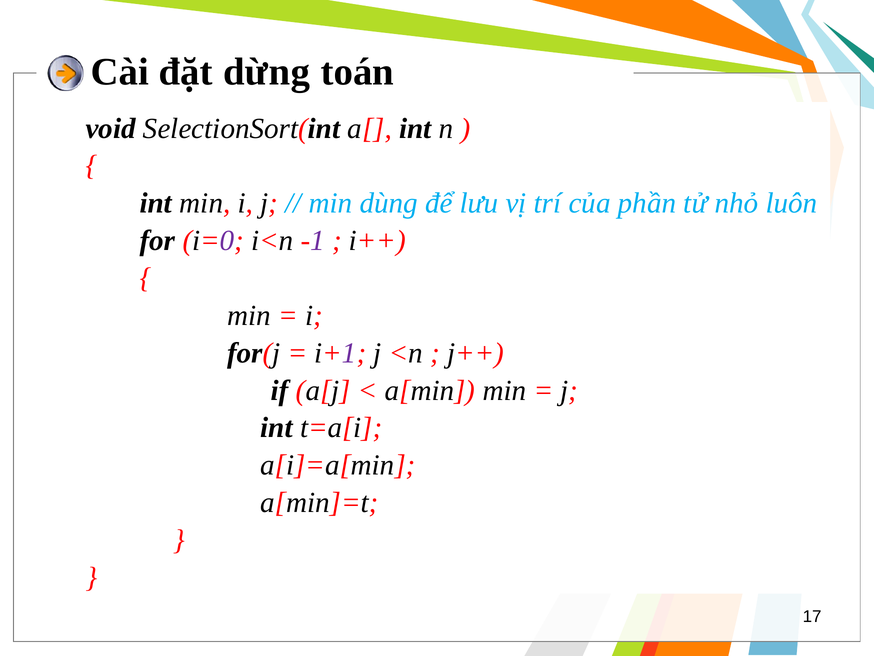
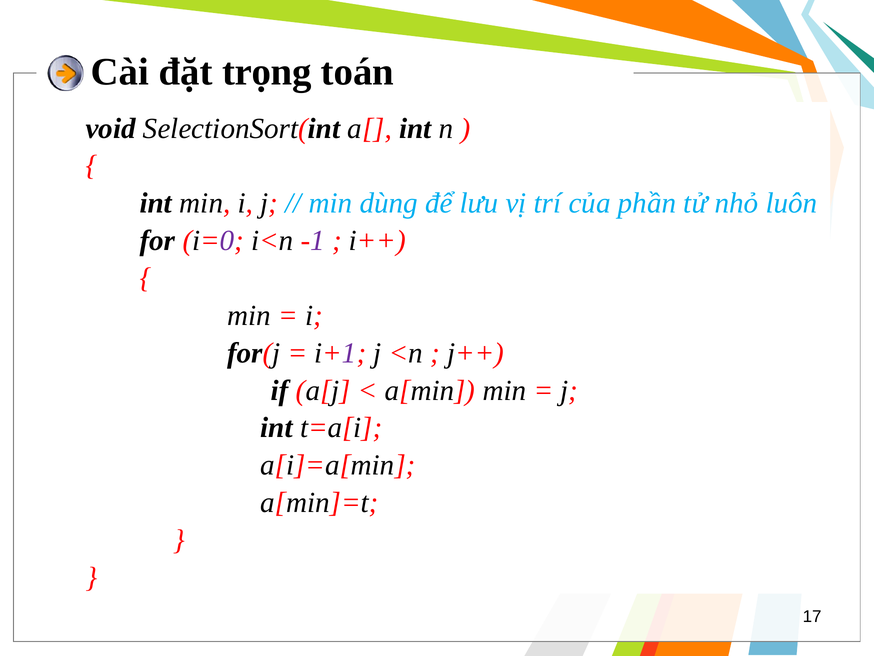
dừng: dừng -> trọng
